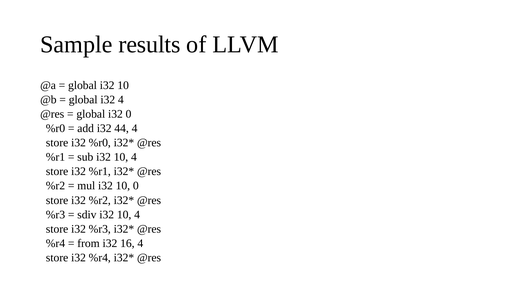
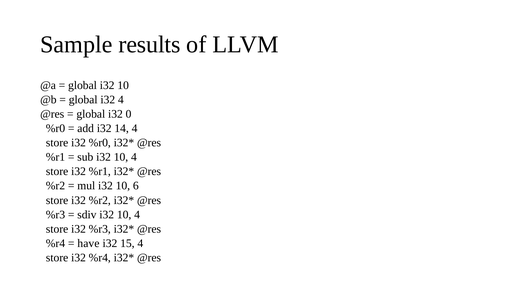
44: 44 -> 14
10 0: 0 -> 6
from: from -> have
16: 16 -> 15
